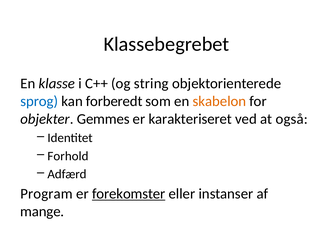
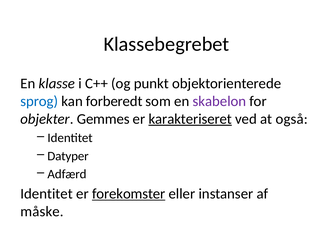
string: string -> punkt
skabelon colour: orange -> purple
karakteriseret underline: none -> present
Forhold: Forhold -> Datyper
Program at (47, 194): Program -> Identitet
mange: mange -> måske
